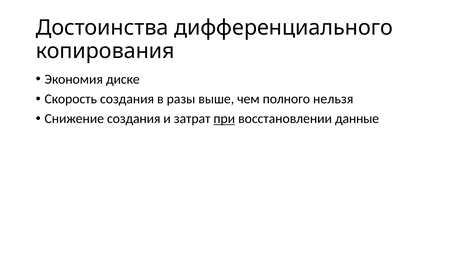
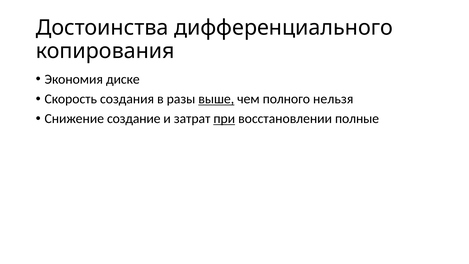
выше underline: none -> present
Снижение создания: создания -> создание
данные: данные -> полные
